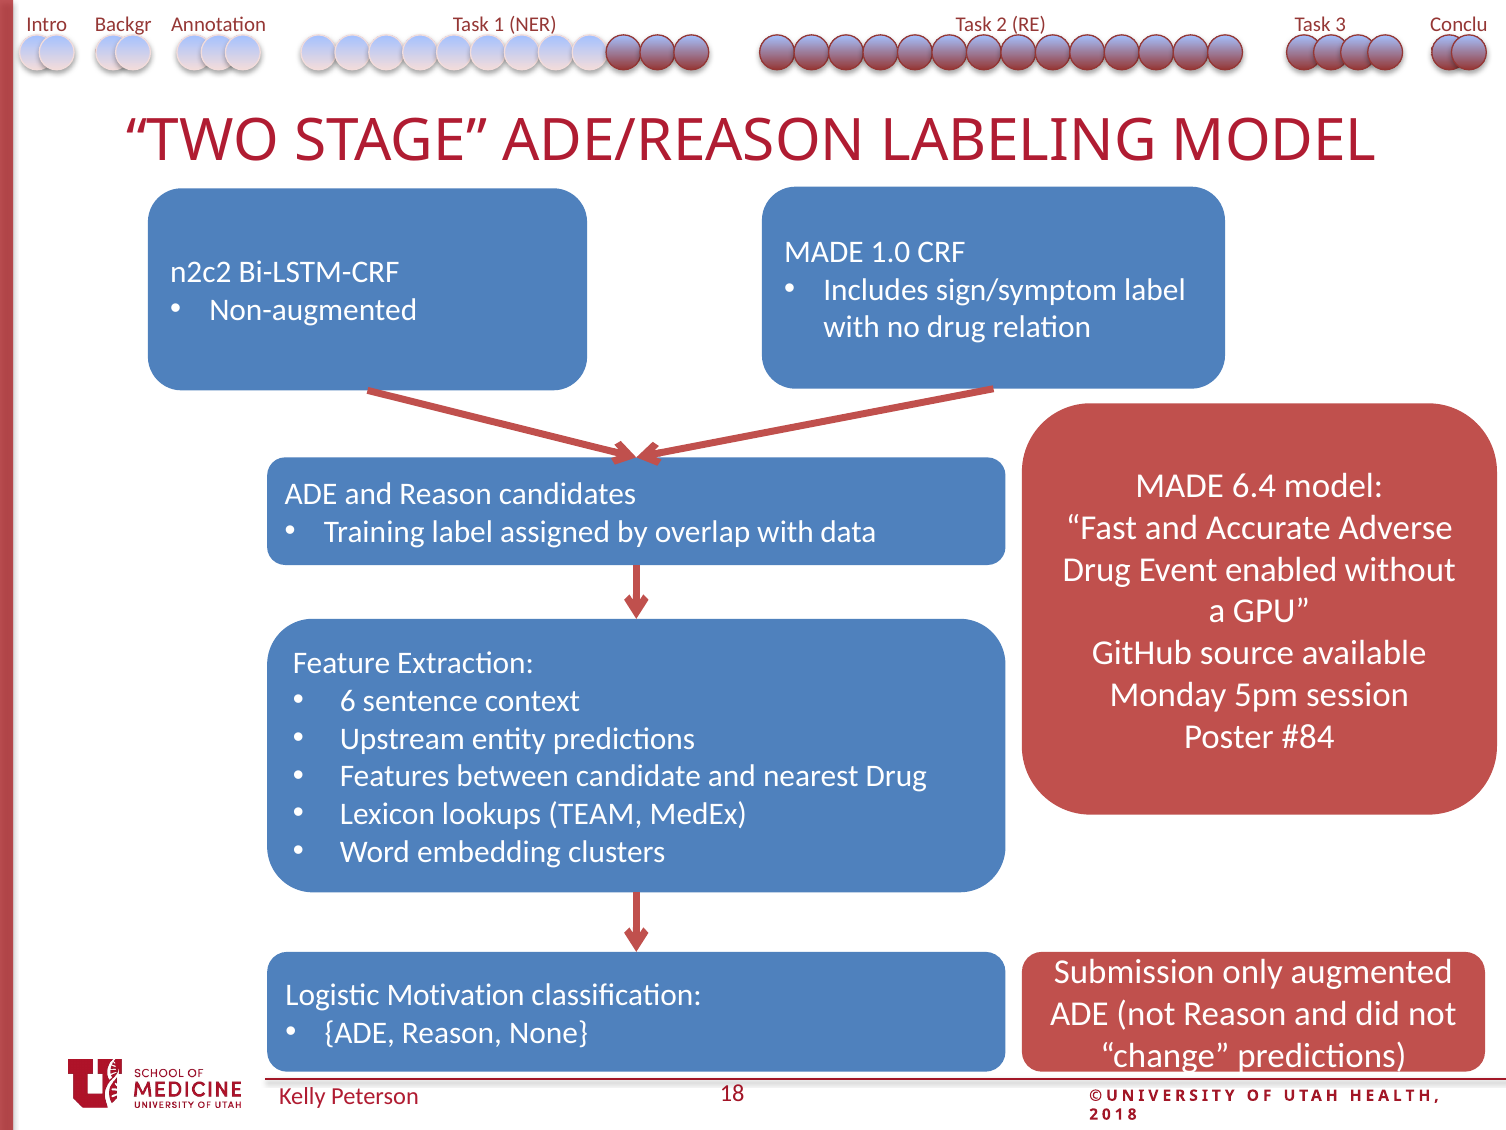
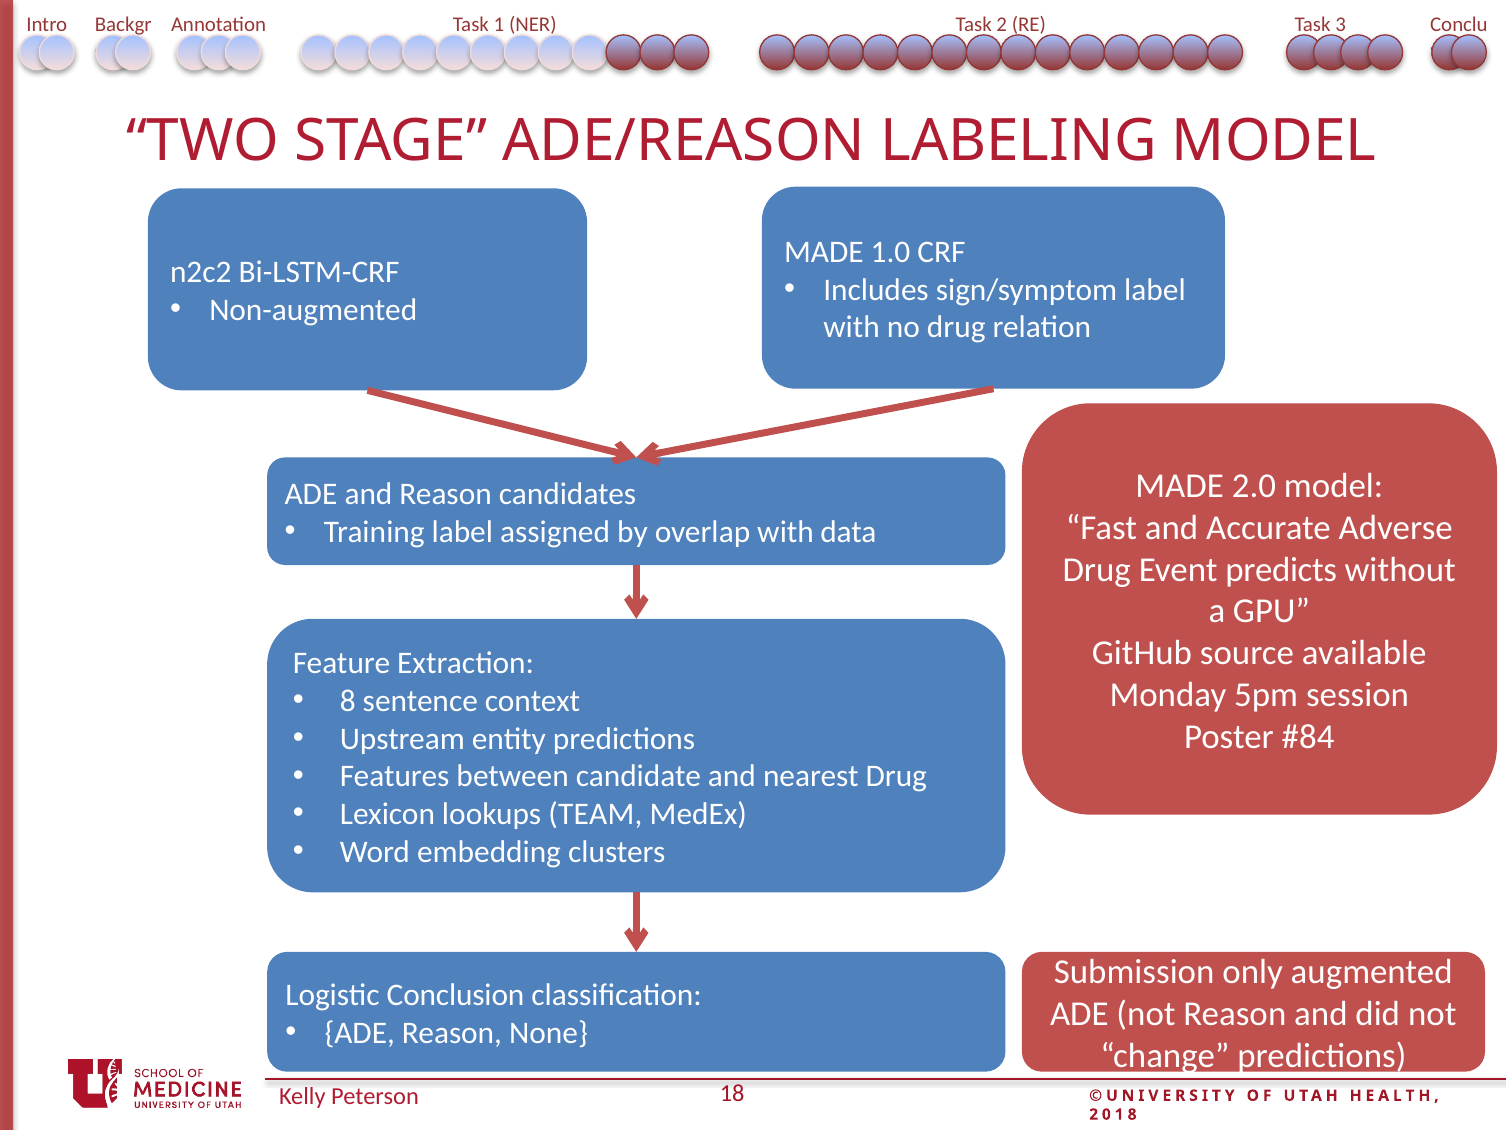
6.4: 6.4 -> 2.0
enabled: enabled -> predicts
6: 6 -> 8
Motivation: Motivation -> Conclusion
